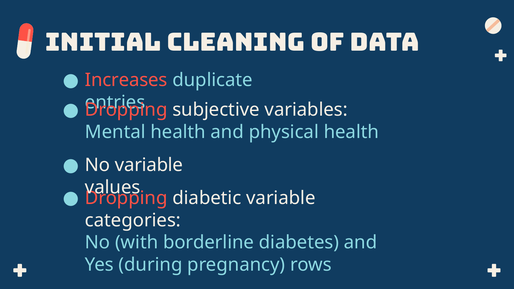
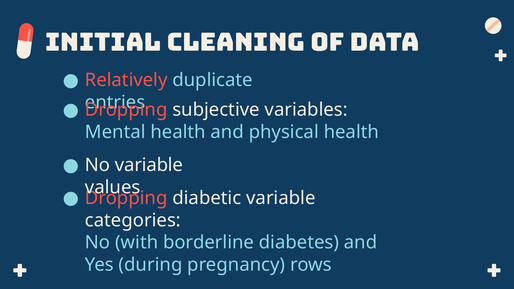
Increases: Increases -> Relatively
